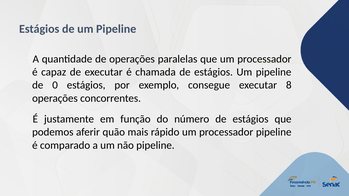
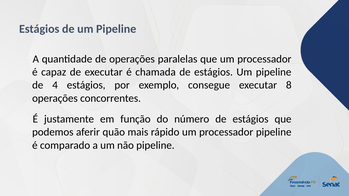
0: 0 -> 4
